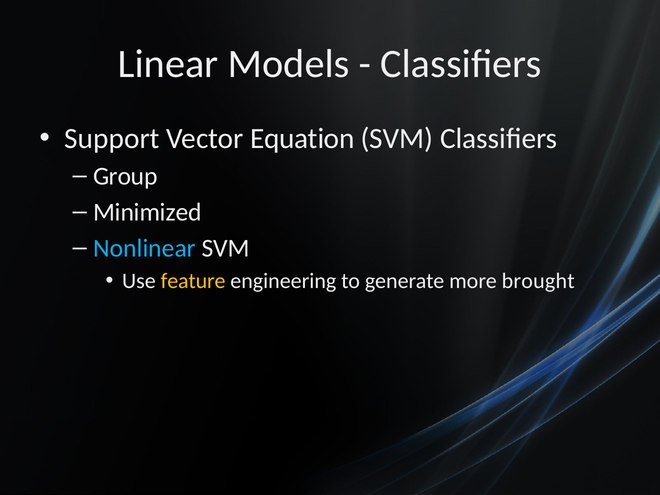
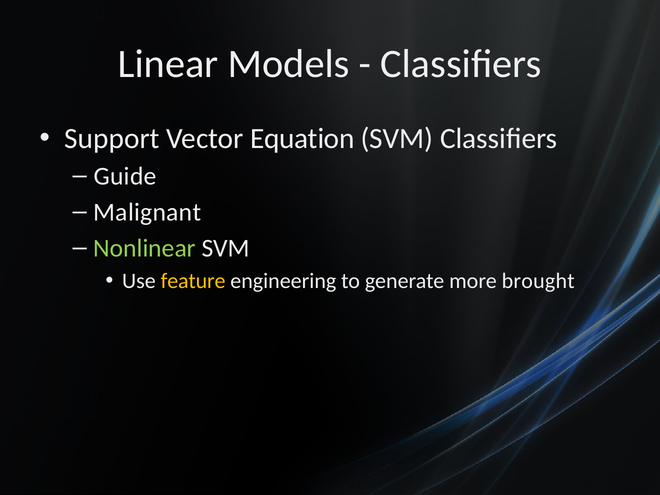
Group: Group -> Guide
Minimized: Minimized -> Malignant
Nonlinear colour: light blue -> light green
